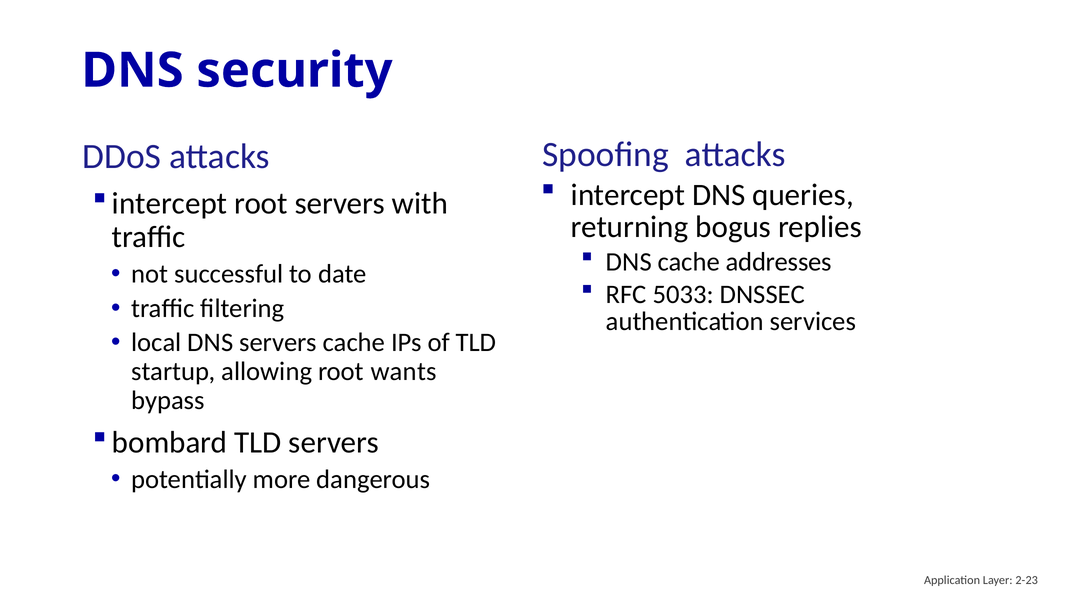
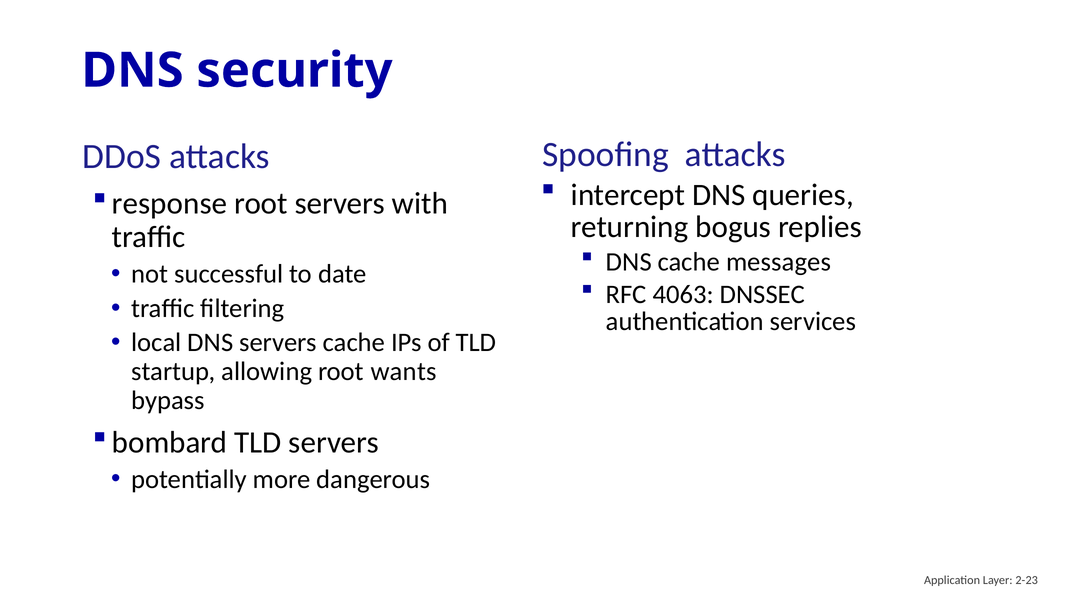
intercept at (170, 203): intercept -> response
addresses: addresses -> messages
5033: 5033 -> 4063
